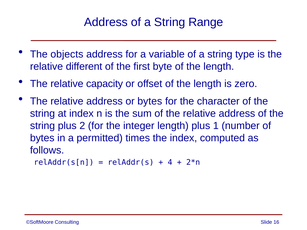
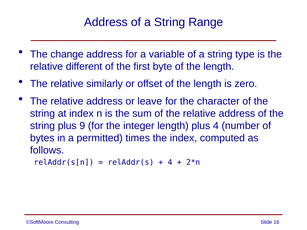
objects: objects -> change
capacity: capacity -> similarly
or bytes: bytes -> leave
2: 2 -> 9
plus 1: 1 -> 4
